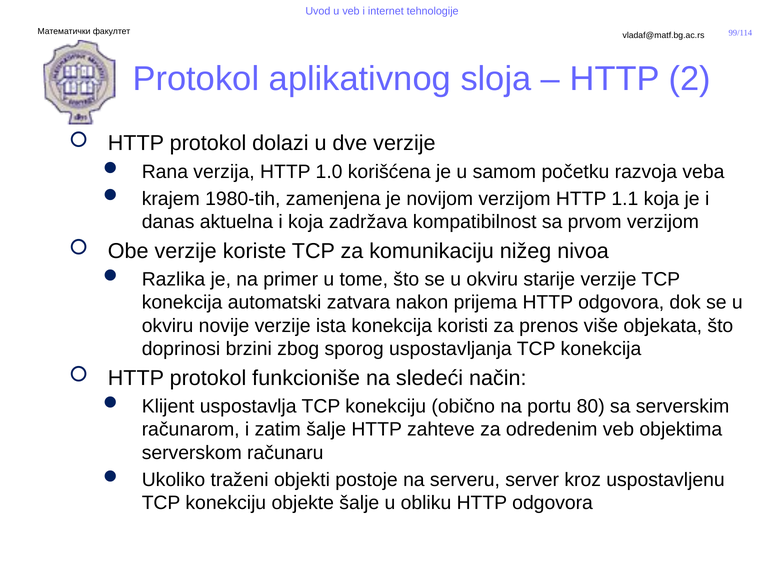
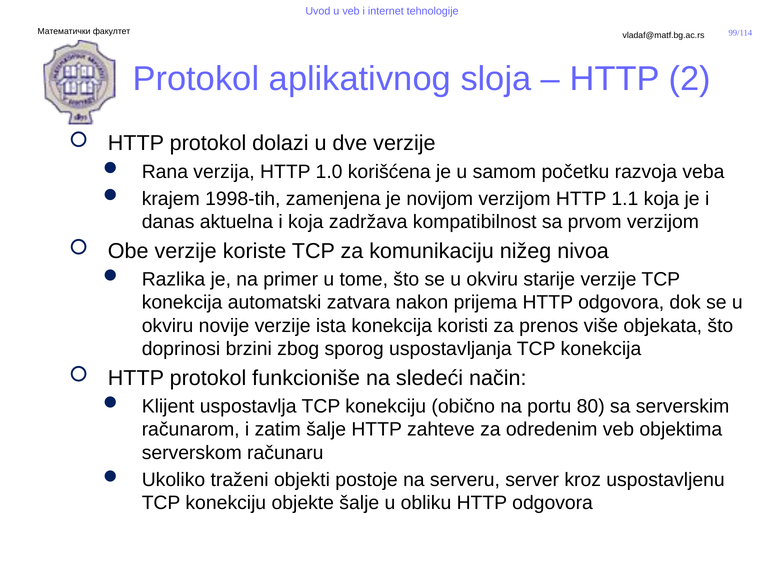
1980-tih: 1980-tih -> 1998-tih
